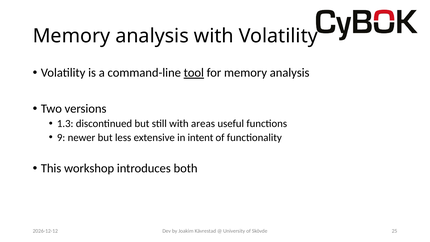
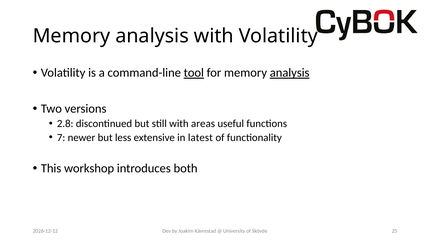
analysis at (290, 73) underline: none -> present
1.3: 1.3 -> 2.8
9: 9 -> 7
intent: intent -> latest
